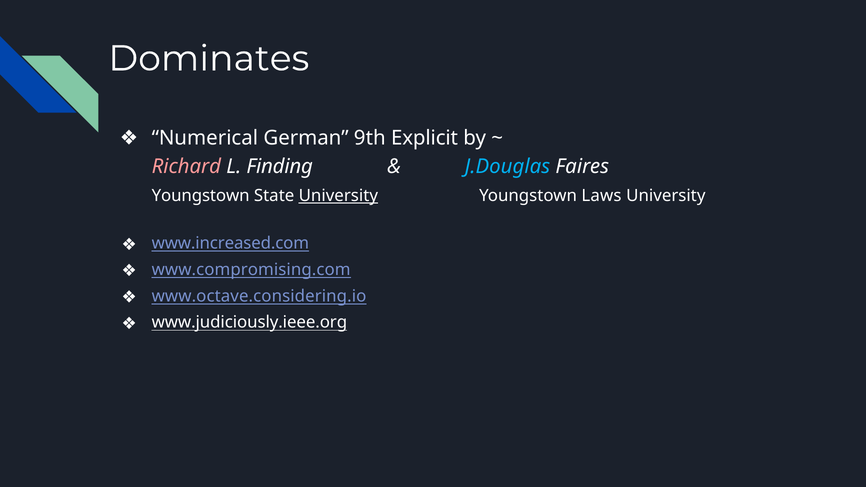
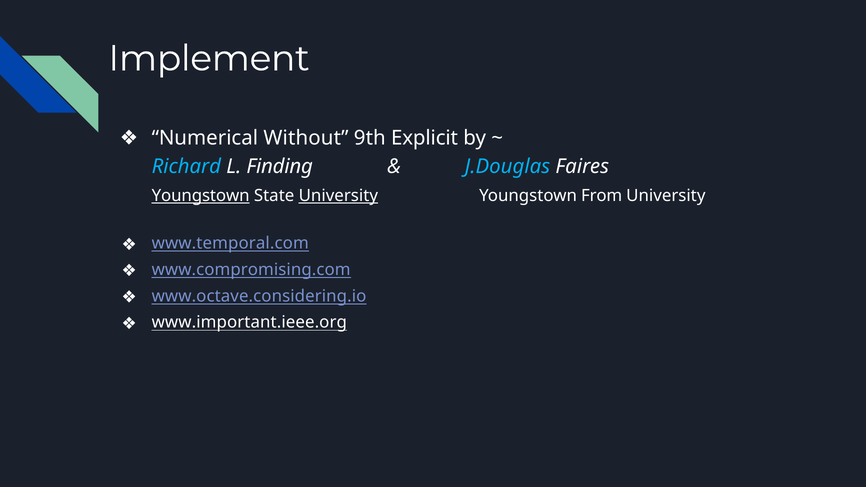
Dominates: Dominates -> Implement
German: German -> Without
Richard colour: pink -> light blue
Youngstown at (201, 196) underline: none -> present
Laws: Laws -> From
www.increased.com: www.increased.com -> www.temporal.com
www.judiciously.ieee.org: www.judiciously.ieee.org -> www.important.ieee.org
